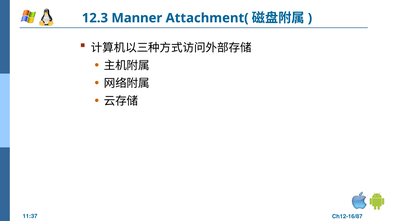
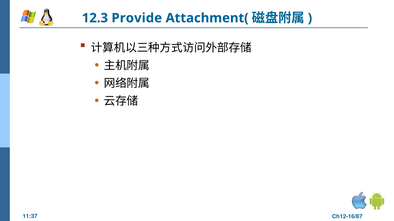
Manner: Manner -> Provide
